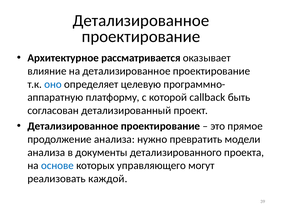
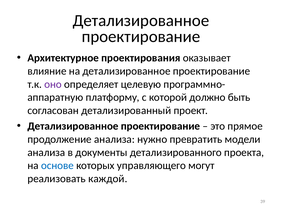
рассматривается: рассматривается -> проектирования
оно colour: blue -> purple
callback: callback -> должно
